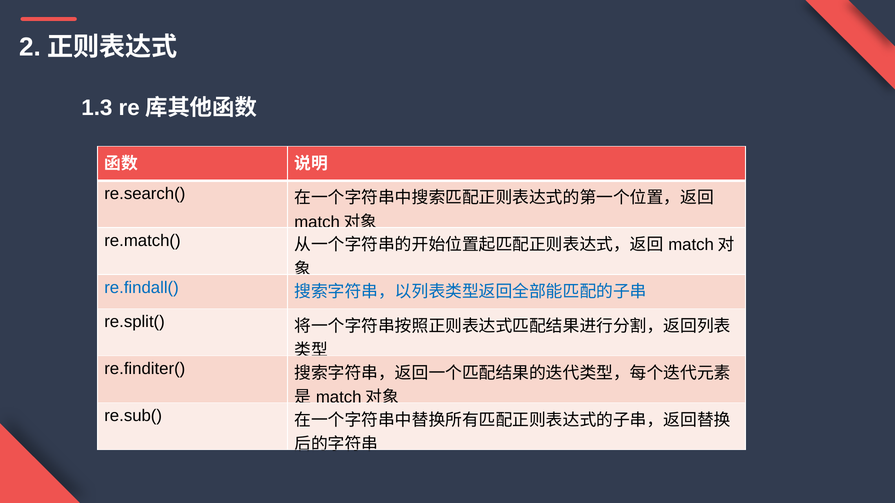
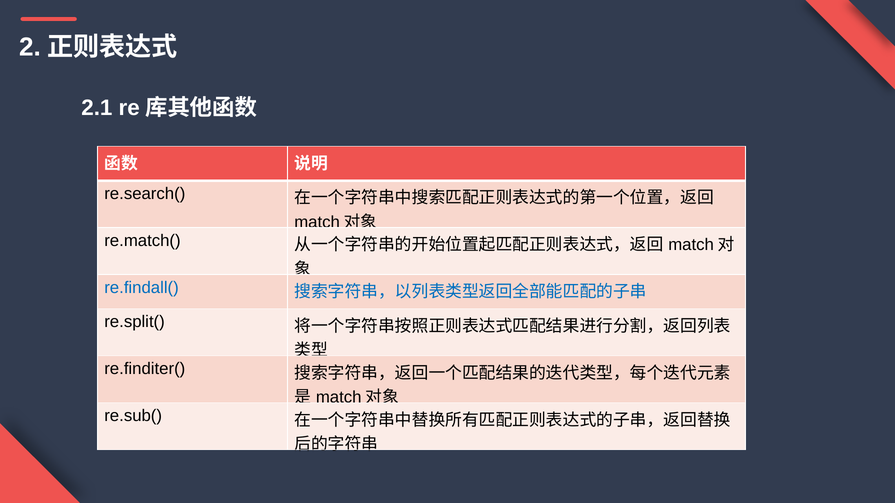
1.3: 1.3 -> 2.1
